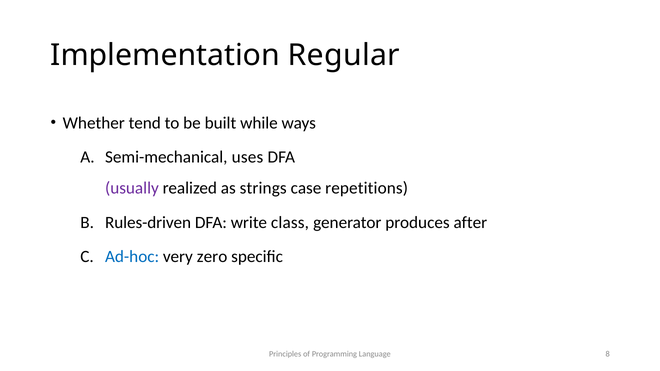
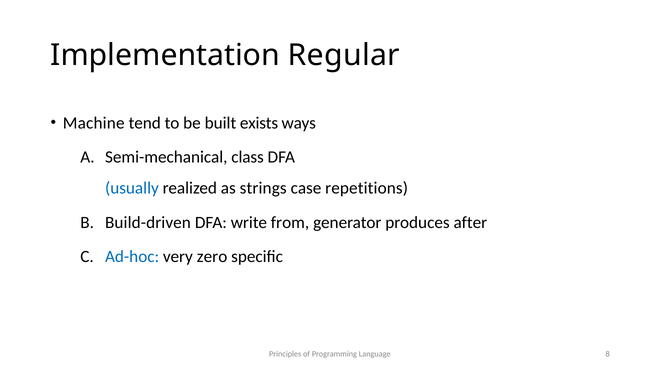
Whether: Whether -> Machine
while: while -> exists
uses: uses -> class
usually colour: purple -> blue
Rules-driven: Rules-driven -> Build-driven
class: class -> from
